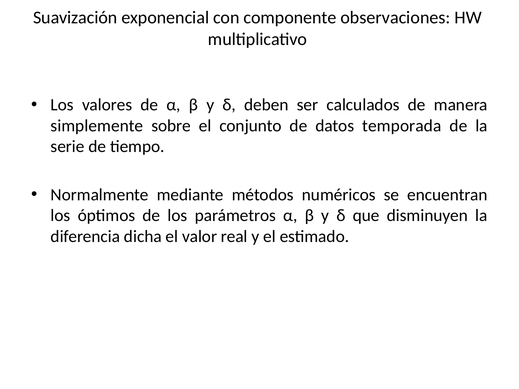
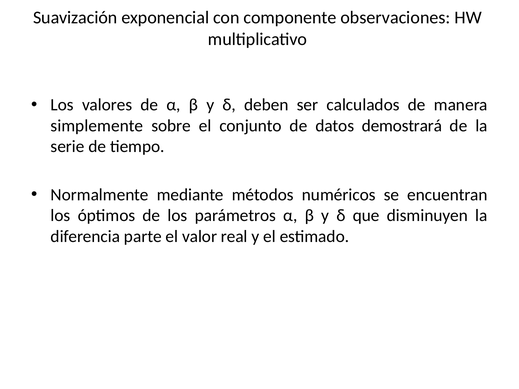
temporada: temporada -> demostrará
dicha: dicha -> parte
